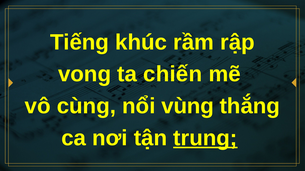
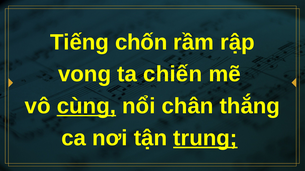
khúc: khúc -> chốn
cùng underline: none -> present
vùng: vùng -> chân
